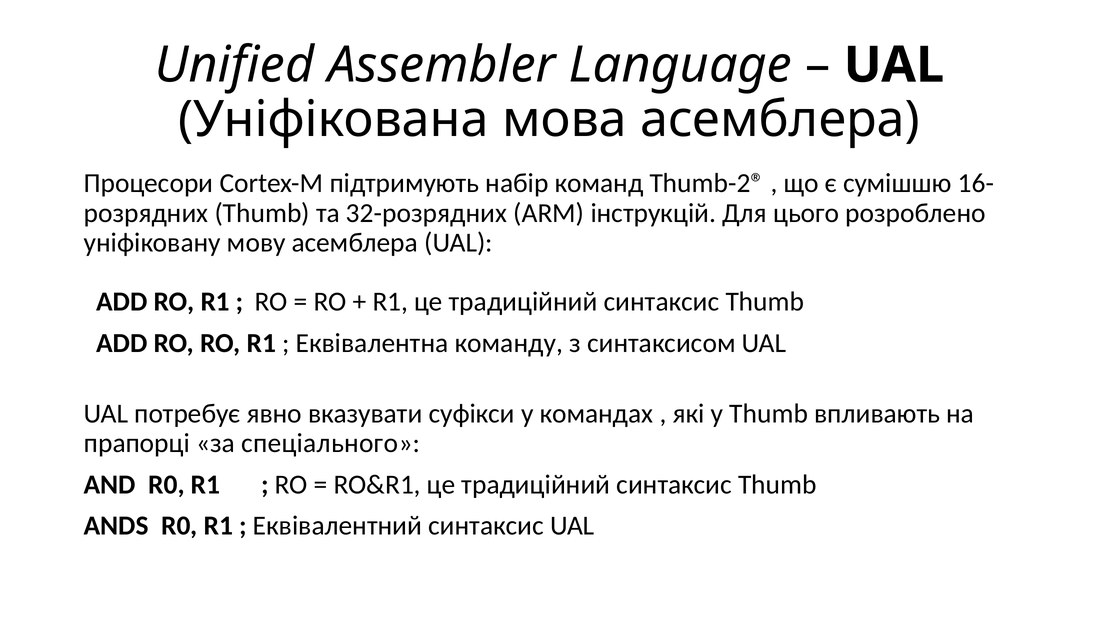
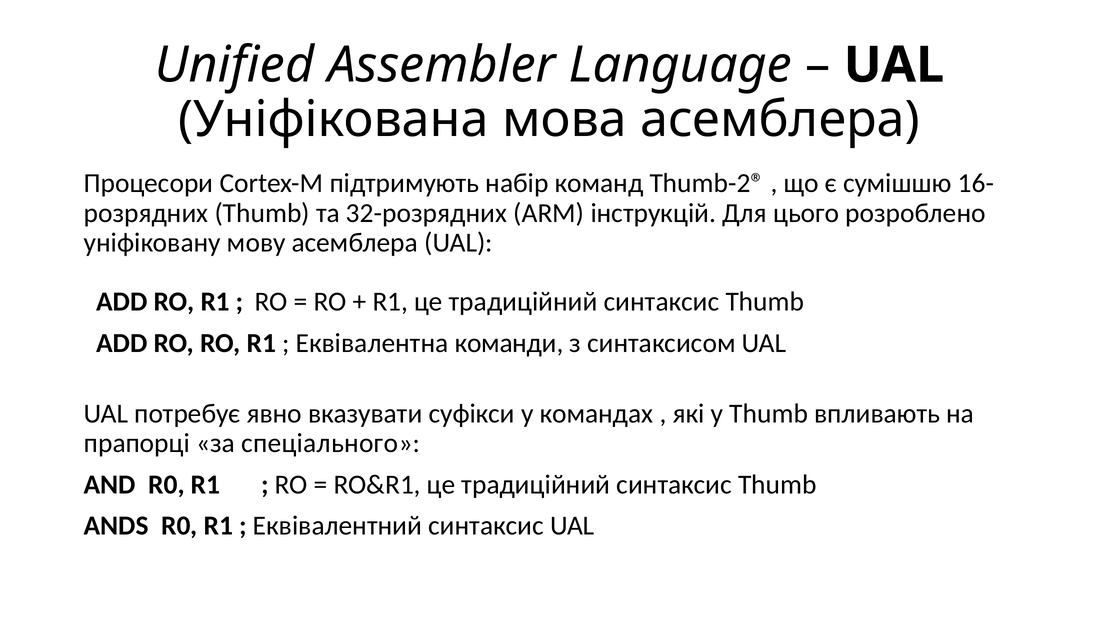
команду: команду -> команди
